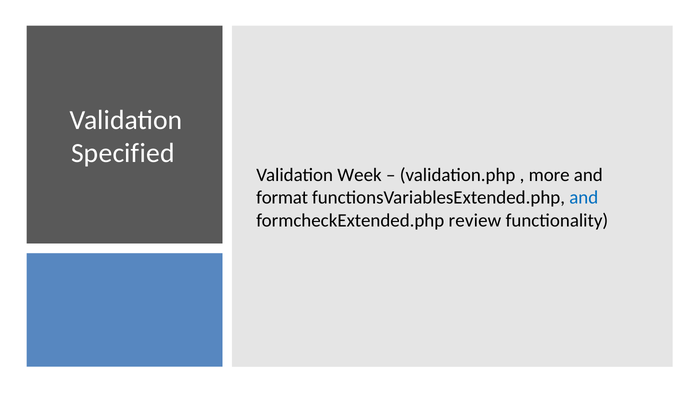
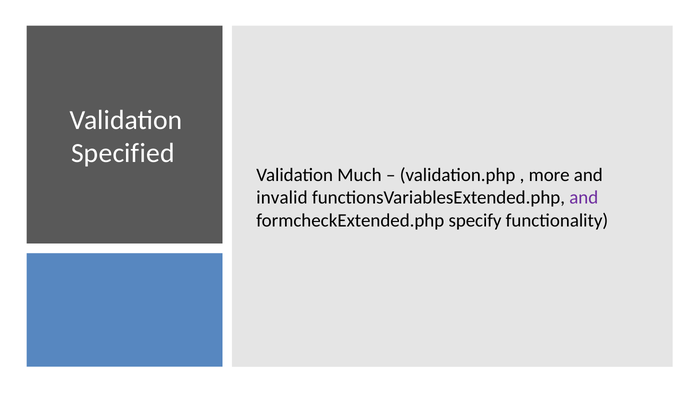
Week: Week -> Much
format: format -> invalid
and at (584, 198) colour: blue -> purple
review: review -> specify
